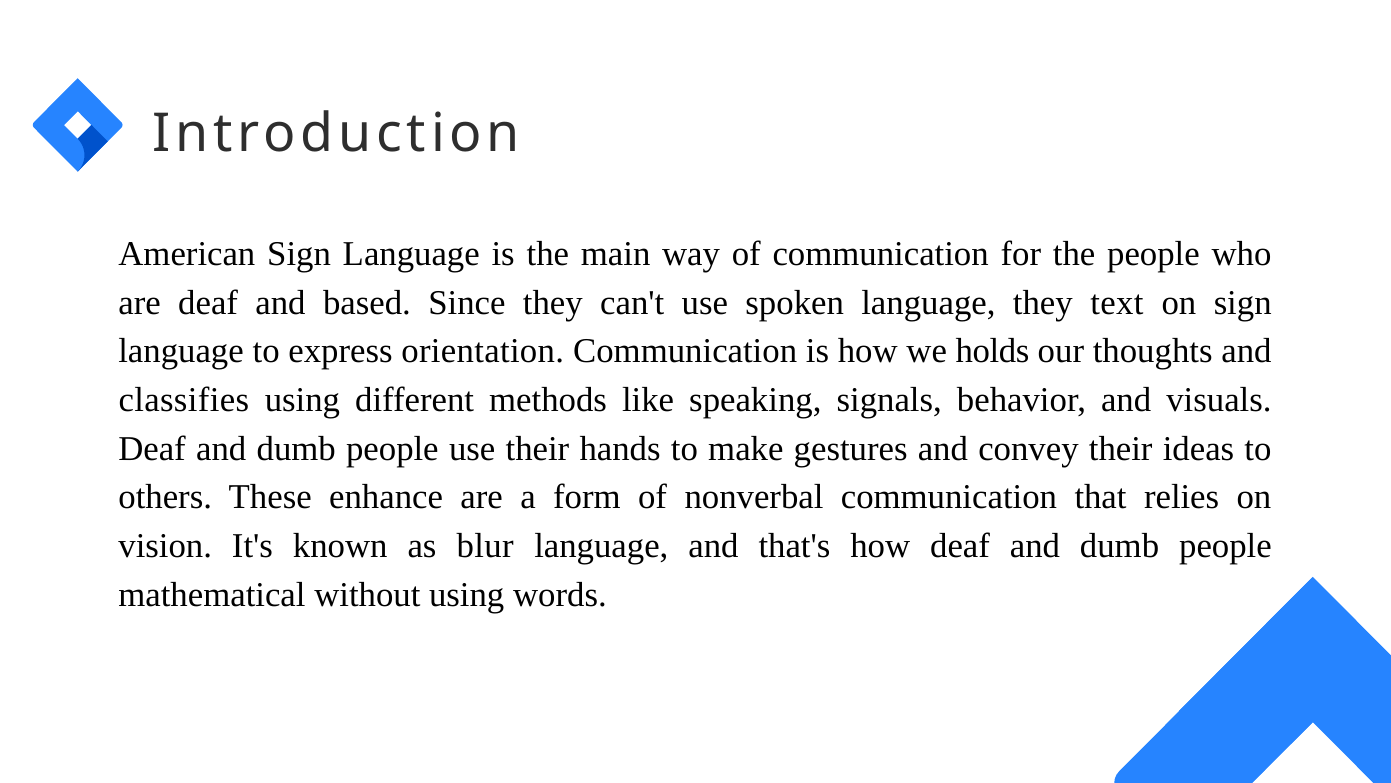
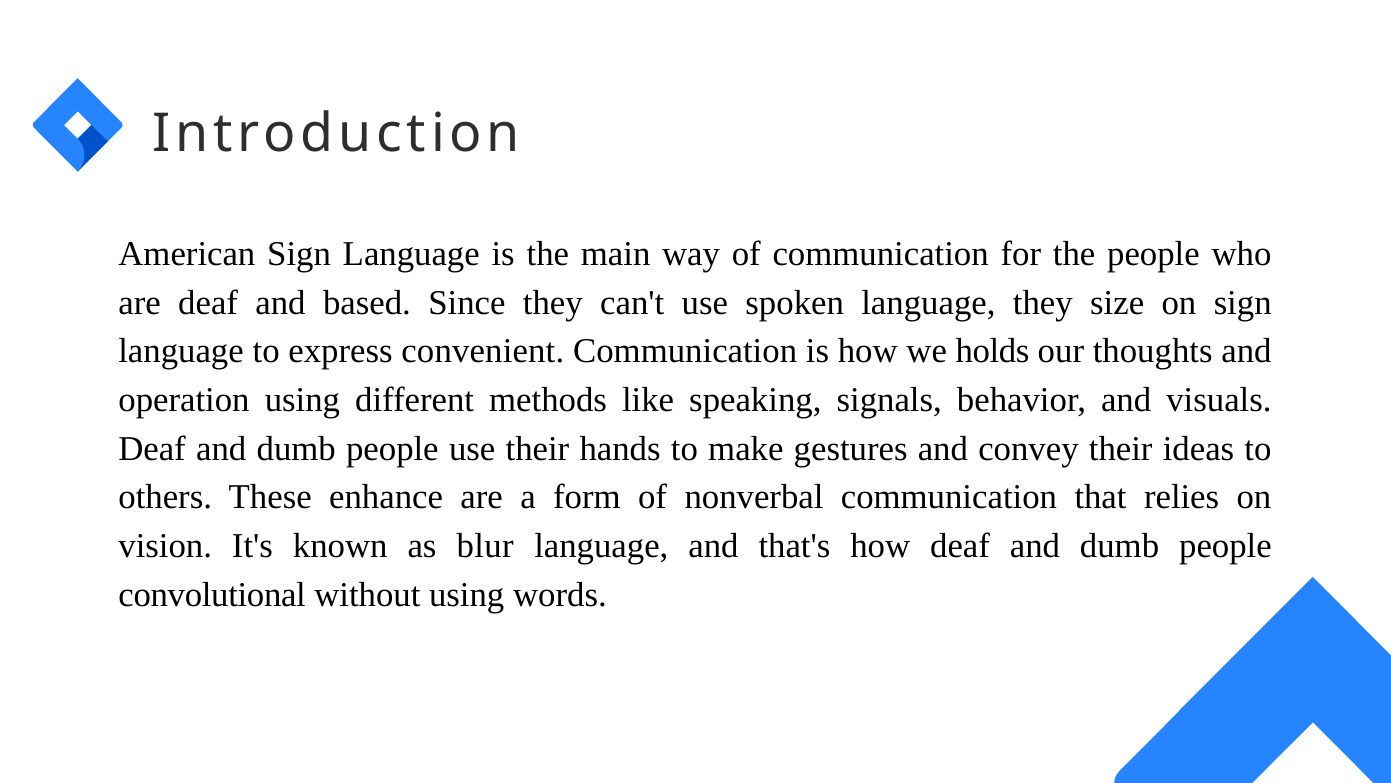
text: text -> size
orientation: orientation -> convenient
classifies: classifies -> operation
mathematical: mathematical -> convolutional
